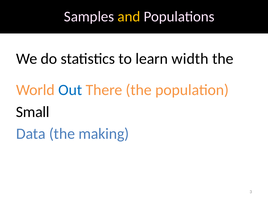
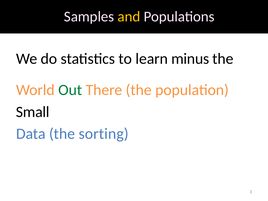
width: width -> minus
Out colour: blue -> green
making: making -> sorting
